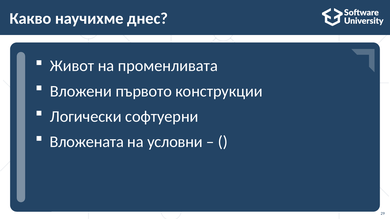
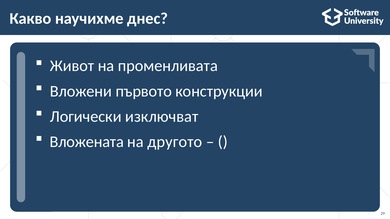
софтуерни: софтуерни -> изключват
условни: условни -> другото
